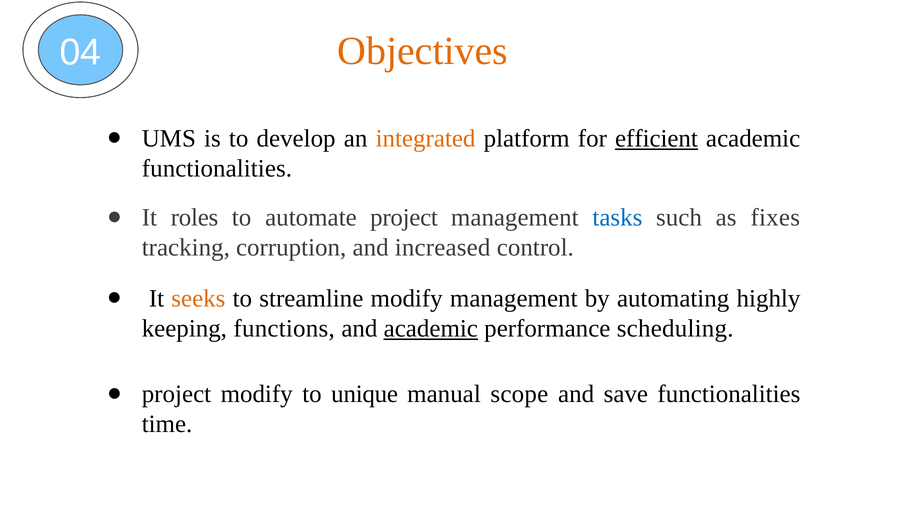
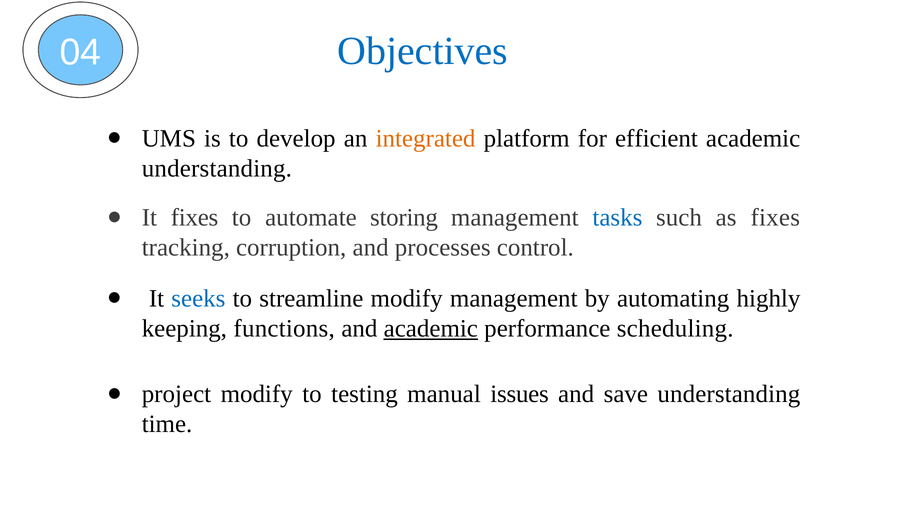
Objectives colour: orange -> blue
efficient underline: present -> none
functionalities at (217, 168): functionalities -> understanding
It roles: roles -> fixes
automate project: project -> storing
increased: increased -> processes
seeks colour: orange -> blue
unique: unique -> testing
scope: scope -> issues
save functionalities: functionalities -> understanding
